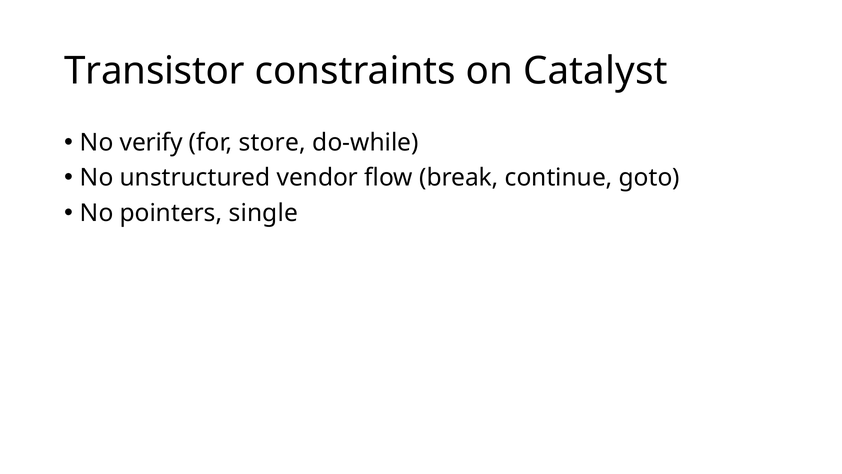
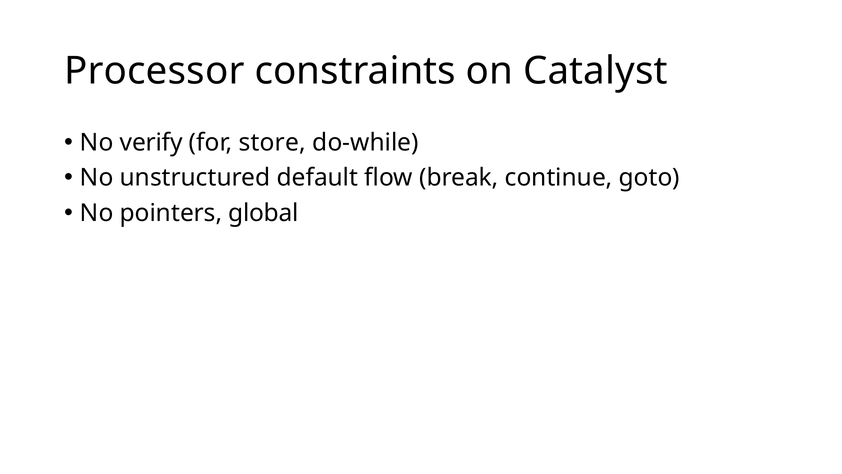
Transistor: Transistor -> Processor
vendor: vendor -> default
single: single -> global
